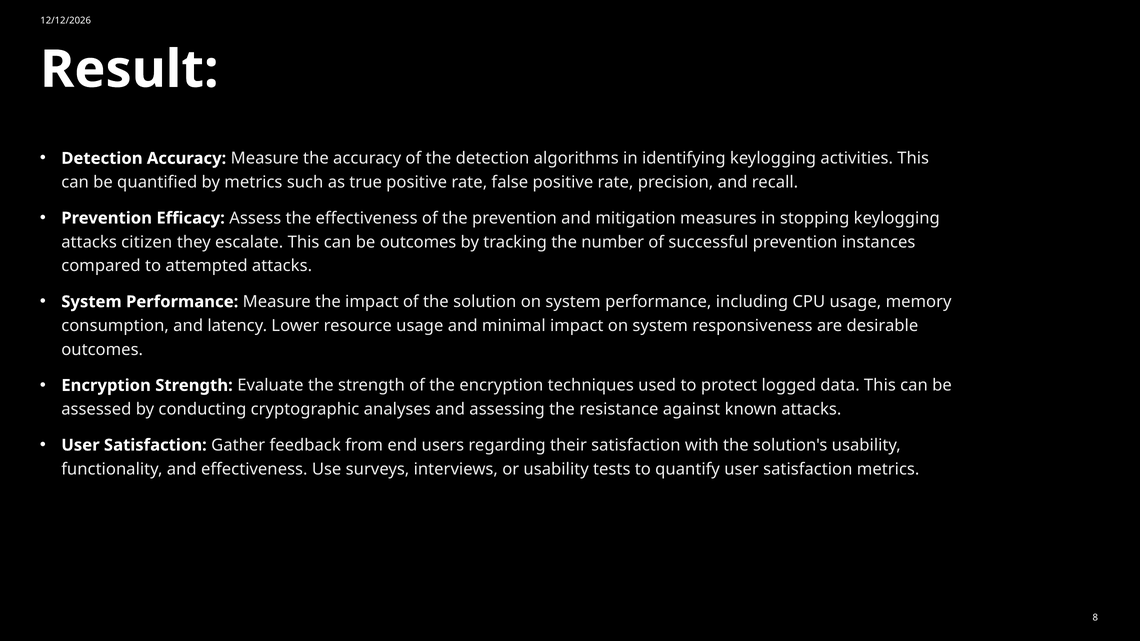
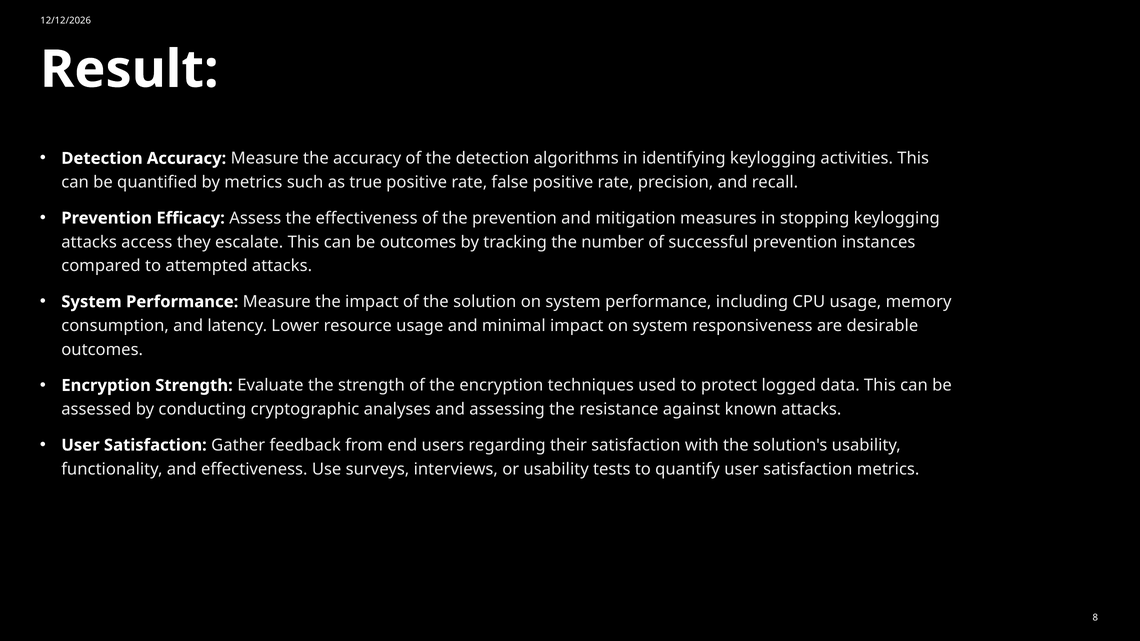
citizen: citizen -> access
